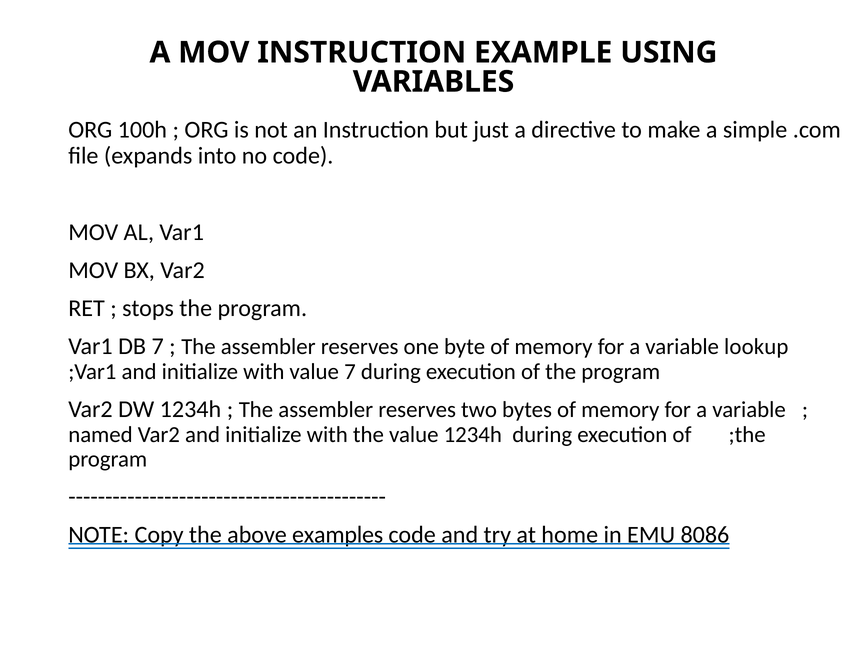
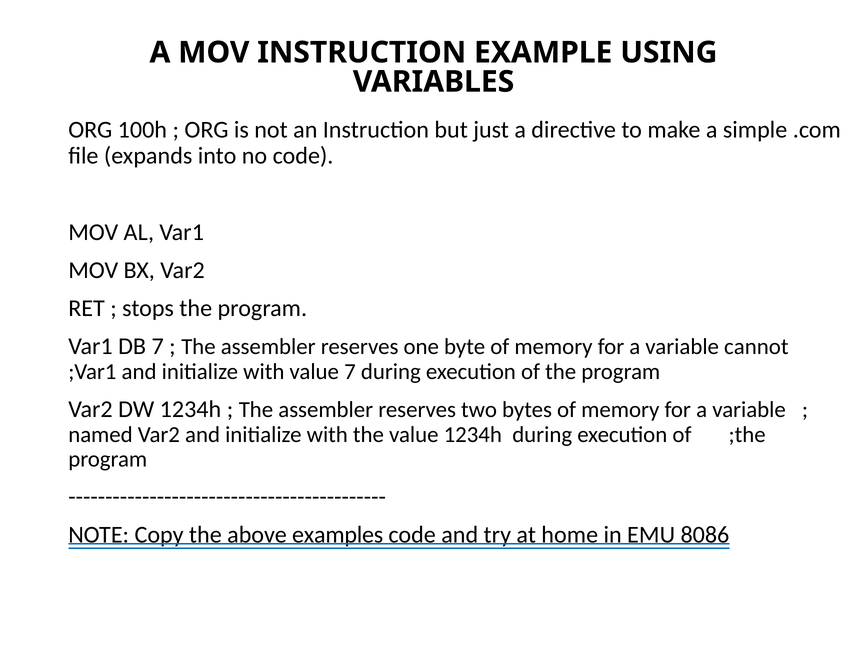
lookup: lookup -> cannot
